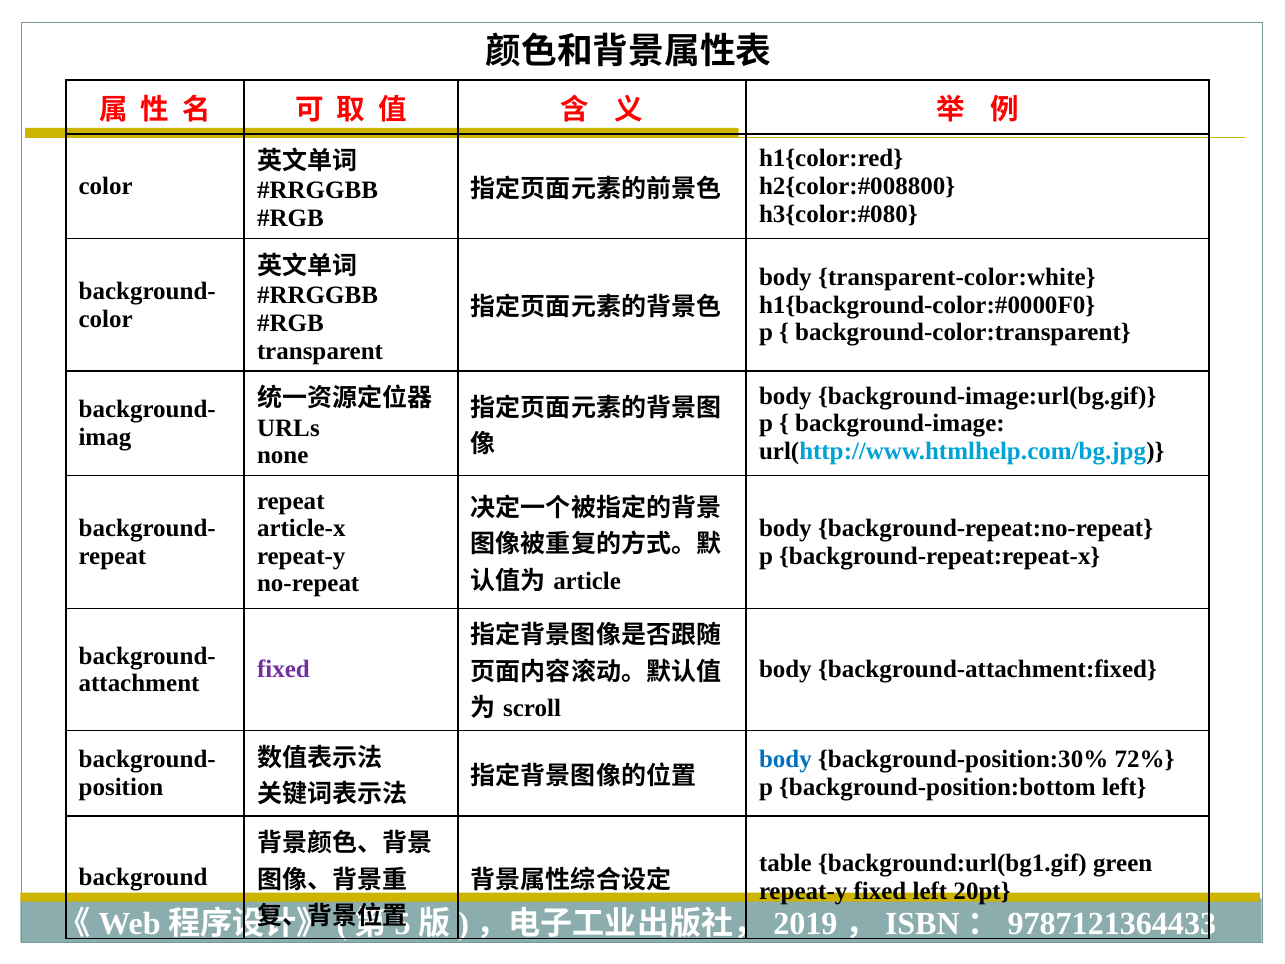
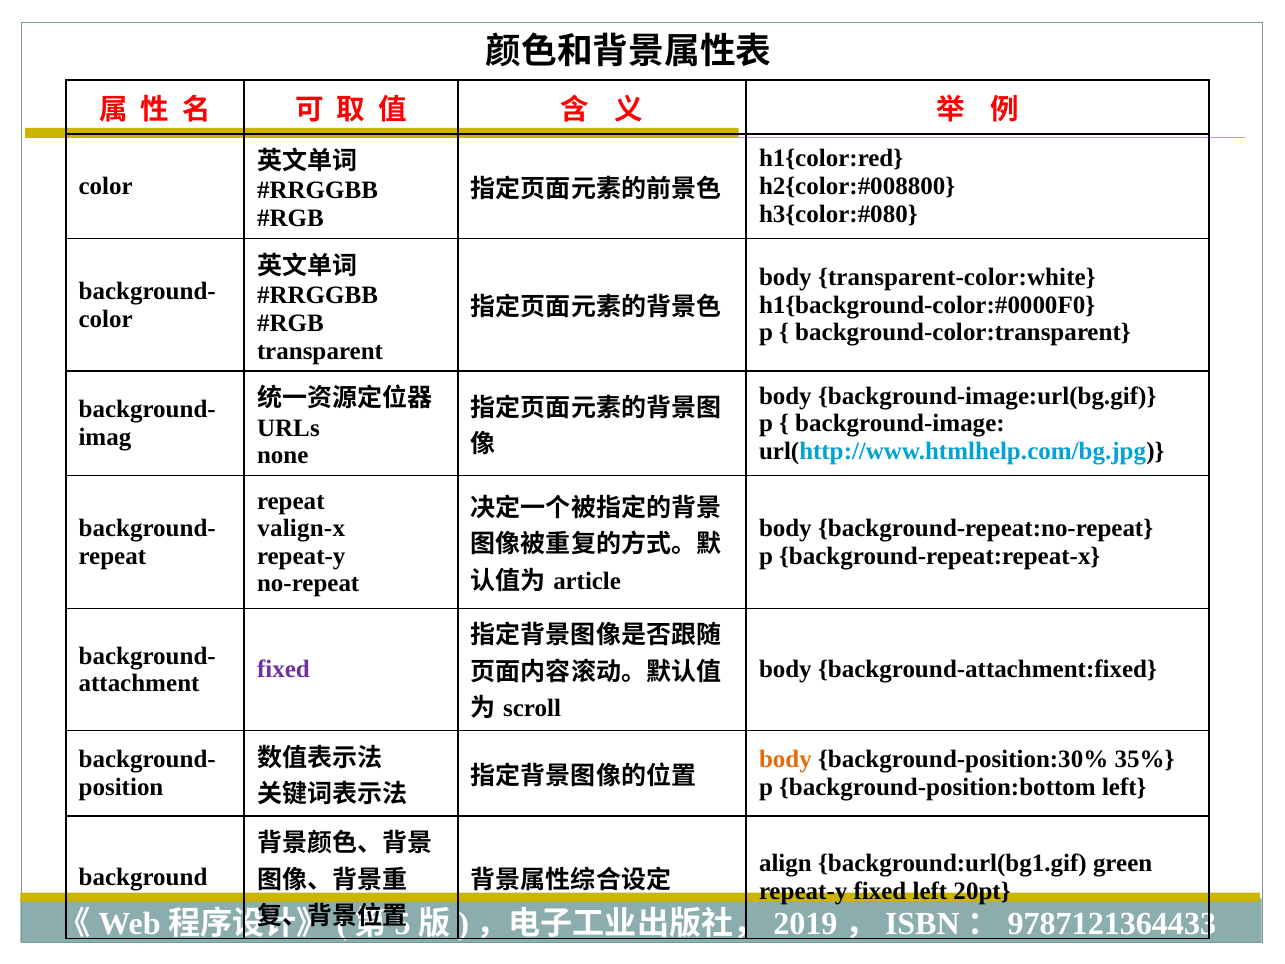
article-x: article-x -> valign-x
body at (785, 760) colour: blue -> orange
72%: 72% -> 35%
table: table -> align
